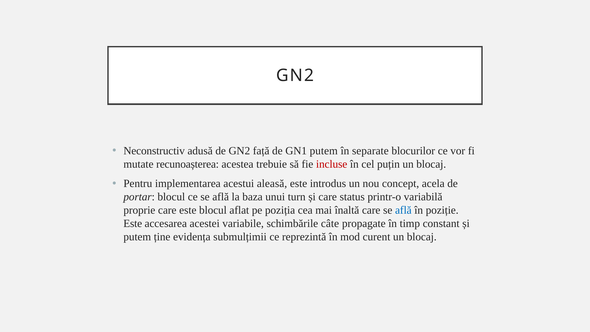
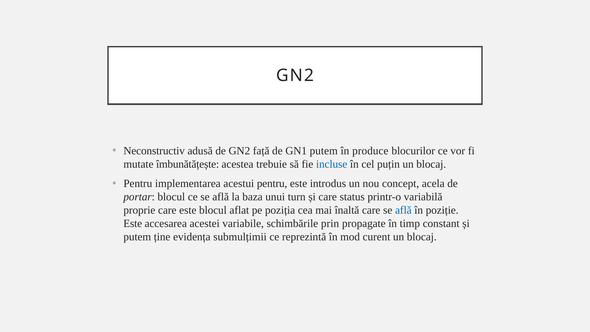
separate: separate -> produce
recunoașterea: recunoașterea -> îmbunătățește
incluse colour: red -> blue
acestui aleasă: aleasă -> pentru
câte: câte -> prin
